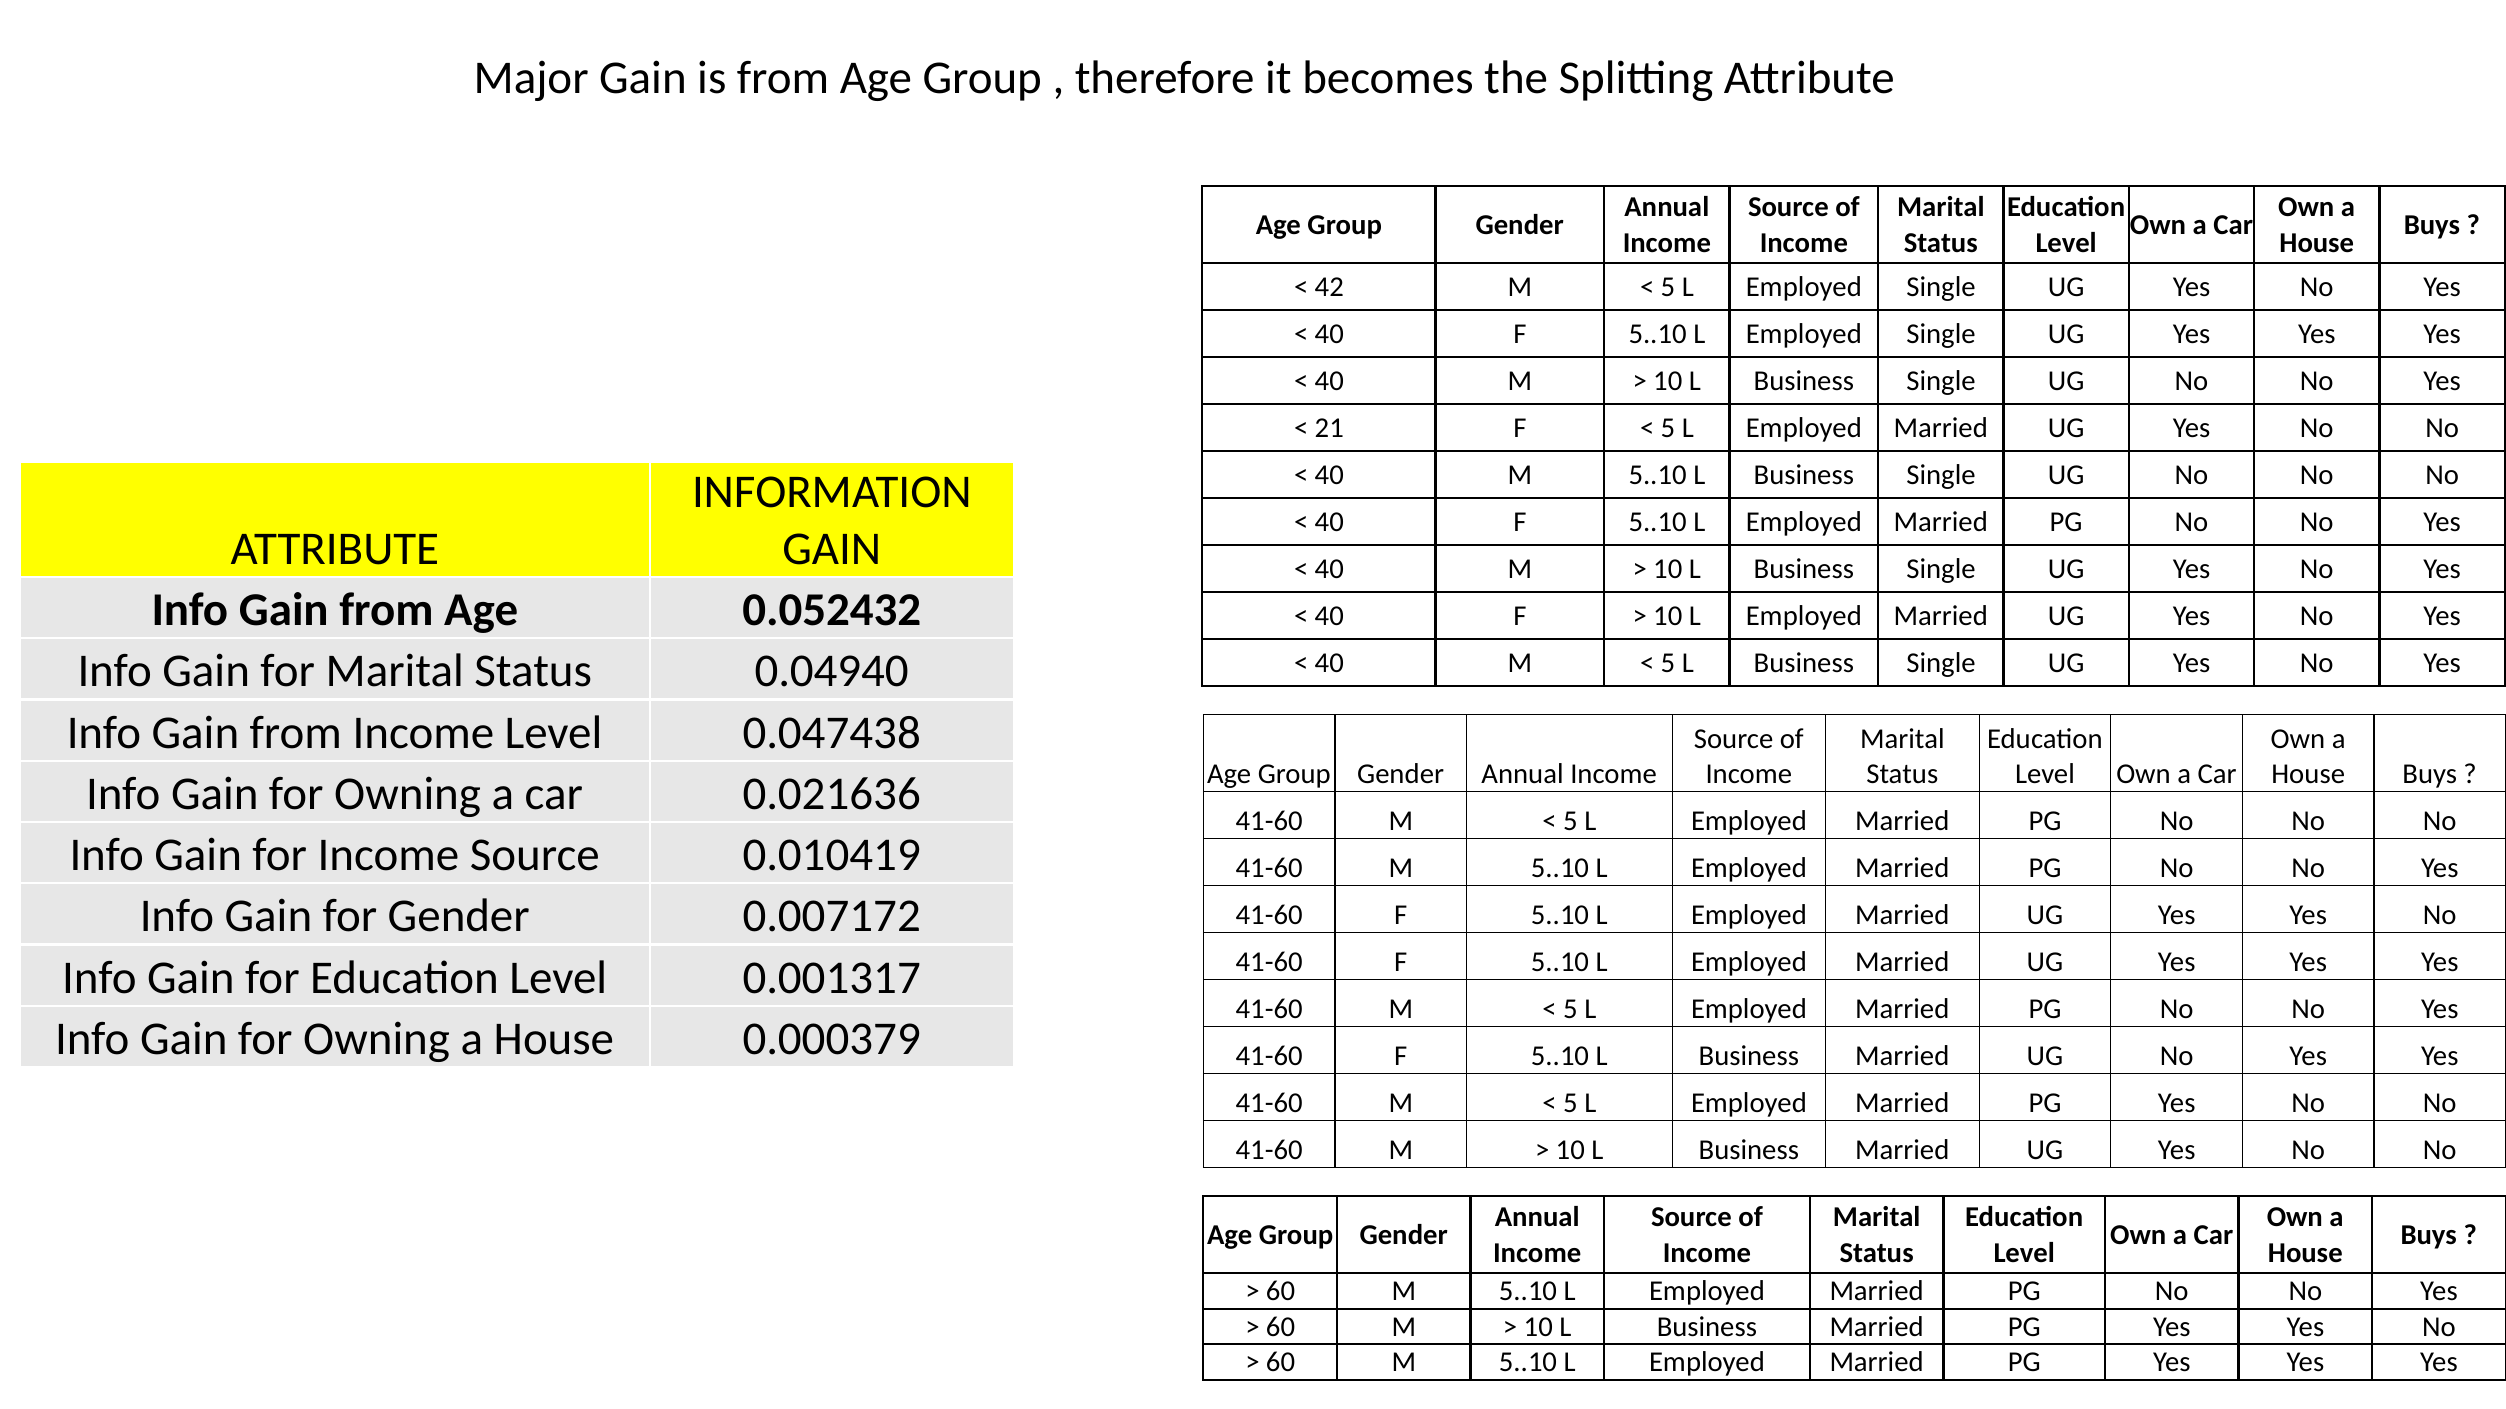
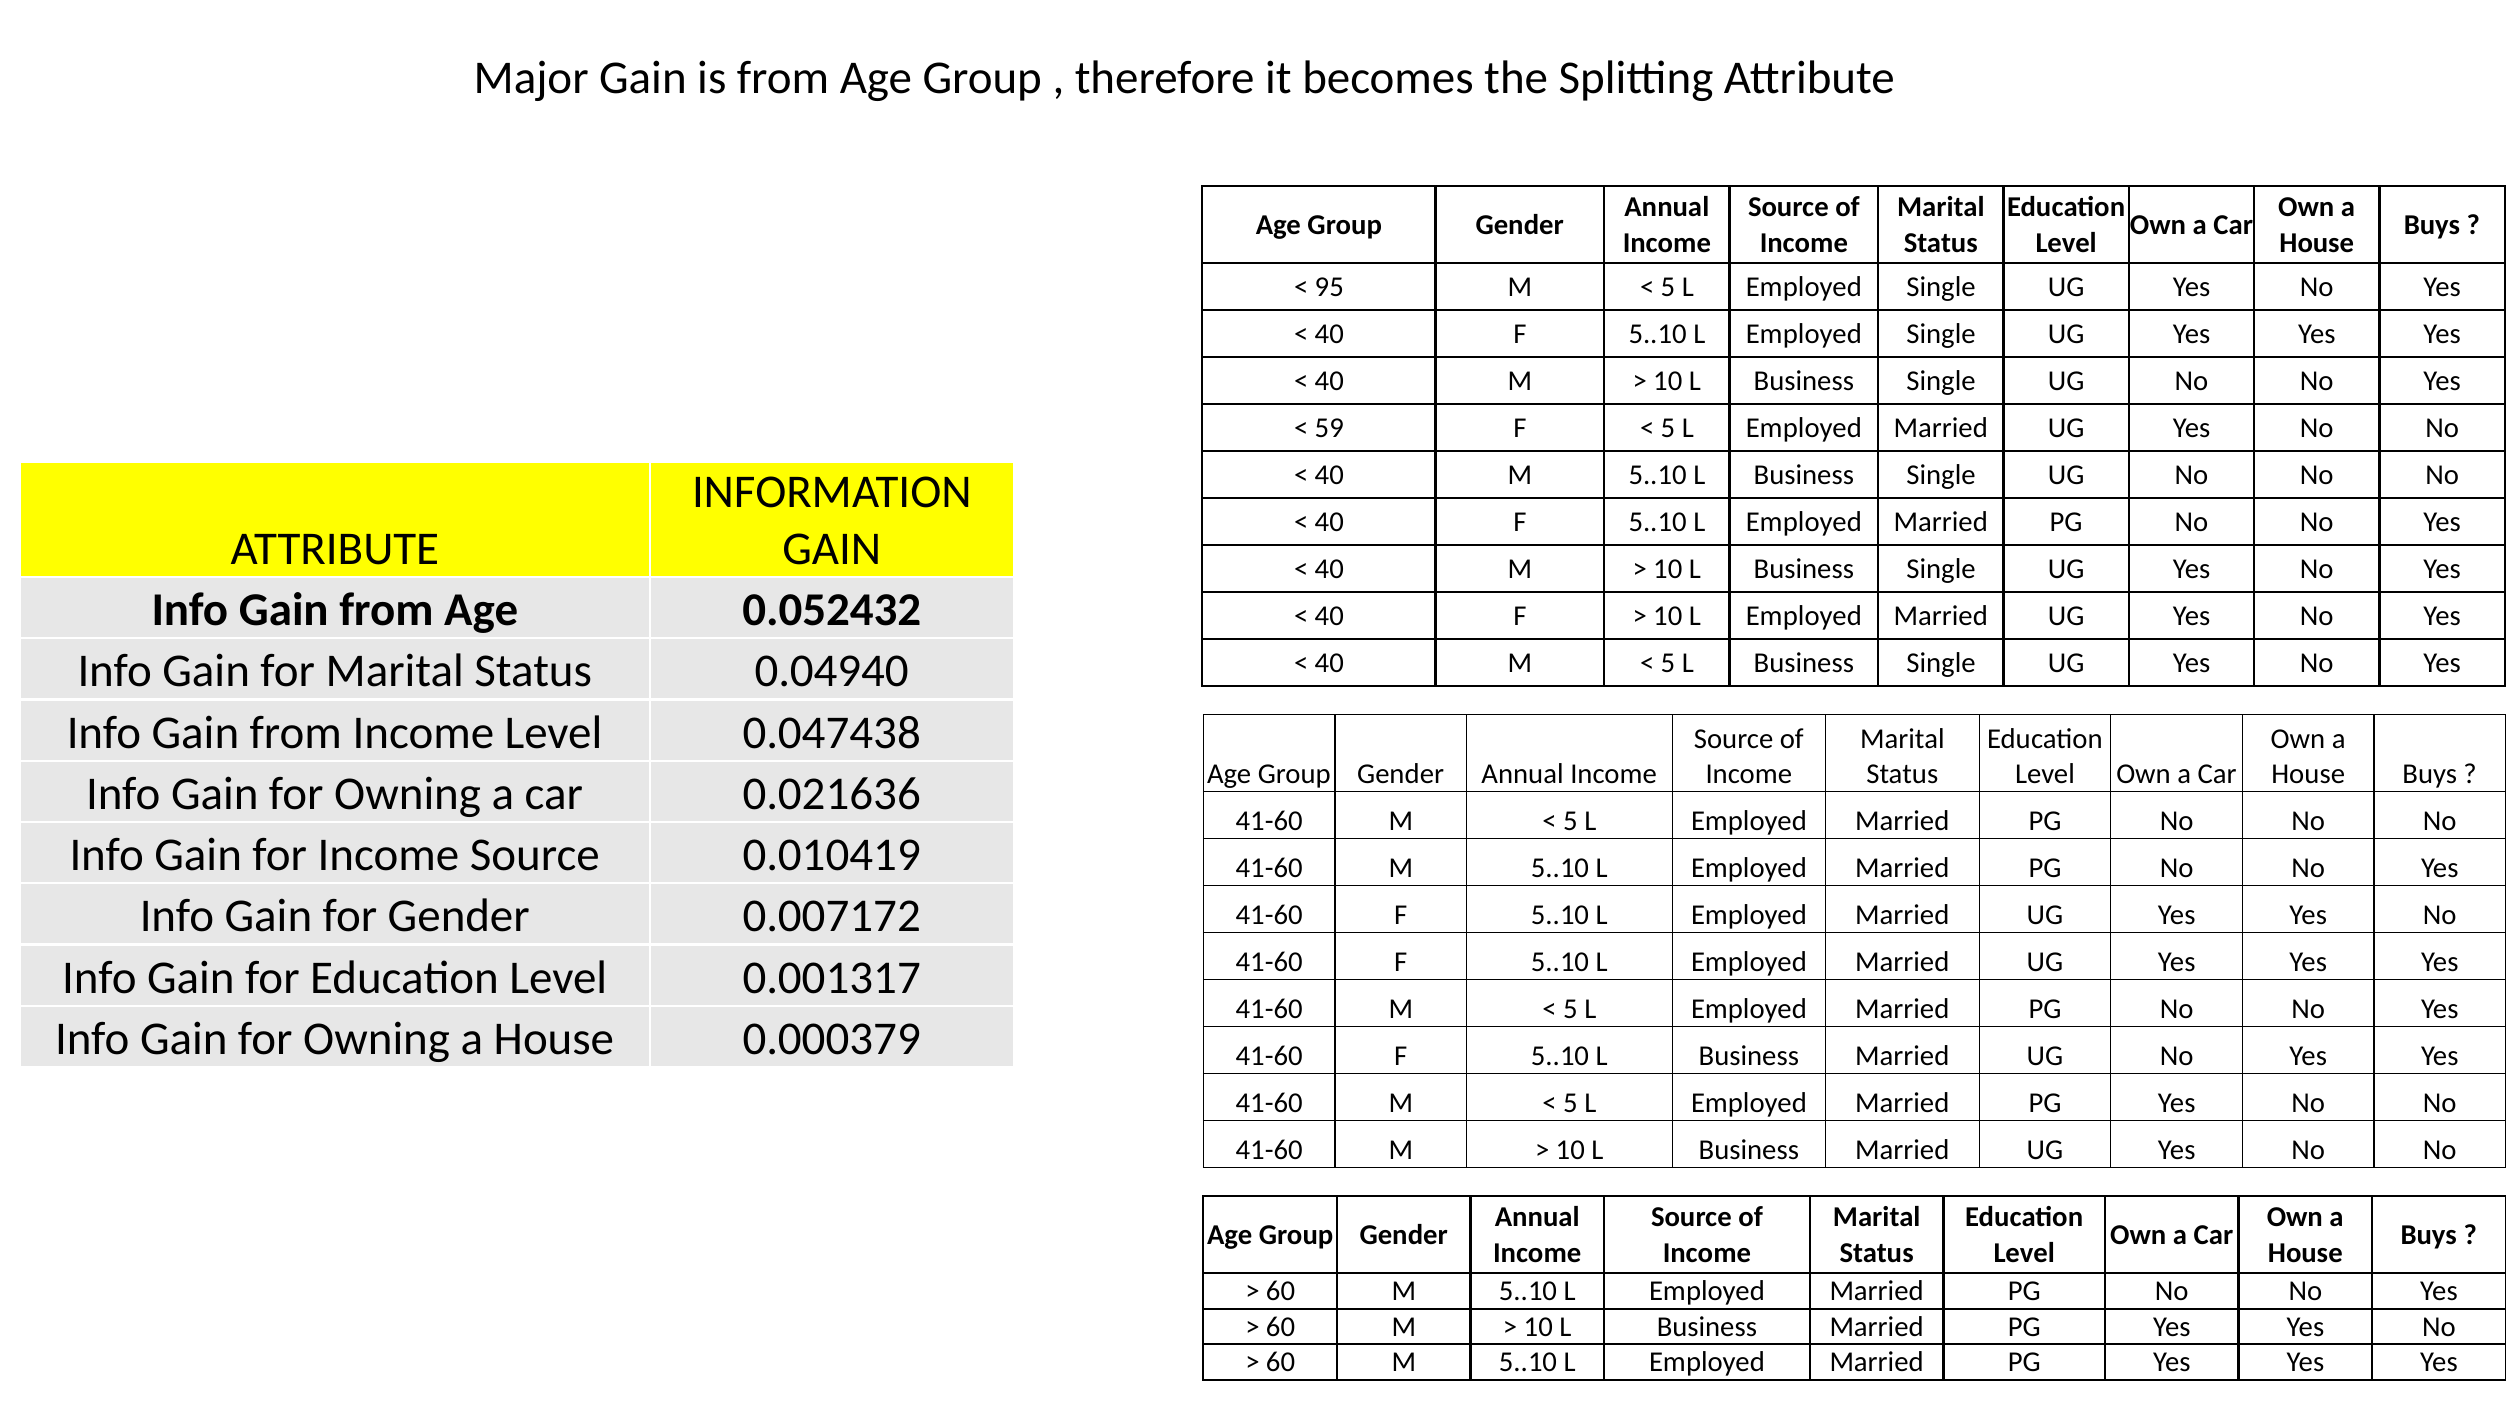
42: 42 -> 95
21: 21 -> 59
